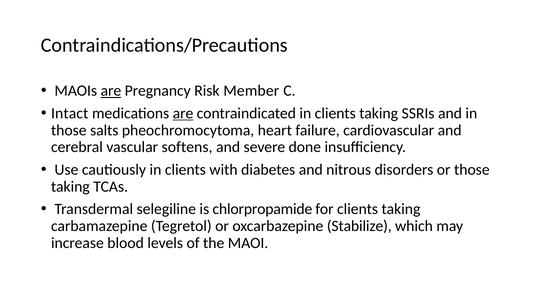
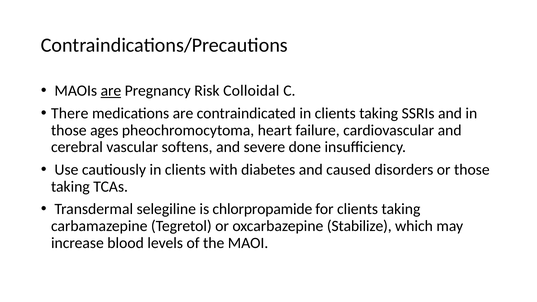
Member: Member -> Colloidal
Intact: Intact -> There
are at (183, 113) underline: present -> none
salts: salts -> ages
nitrous: nitrous -> caused
